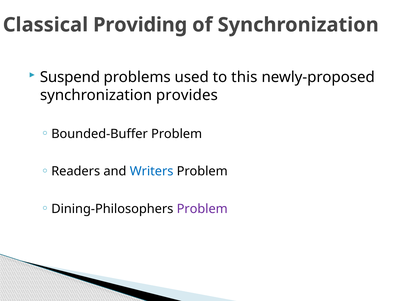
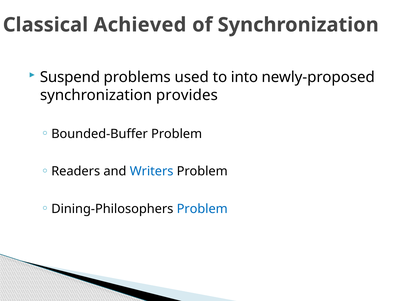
Providing: Providing -> Achieved
this: this -> into
Problem at (202, 209) colour: purple -> blue
